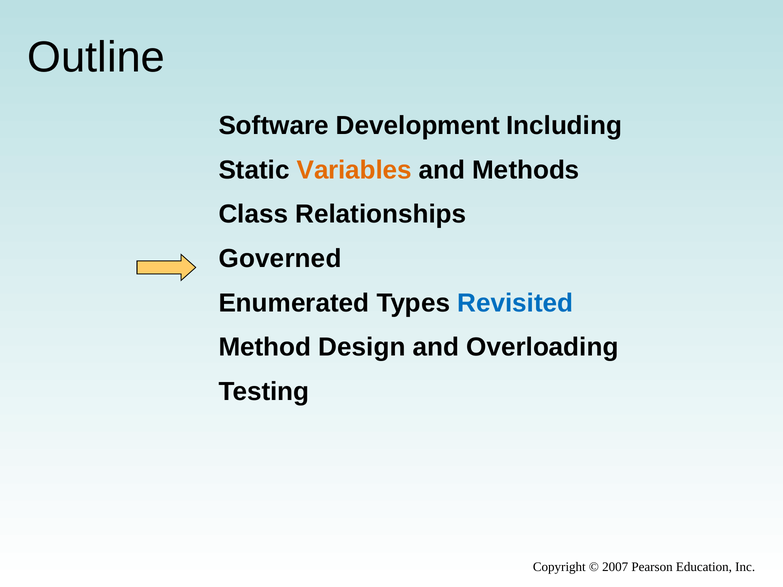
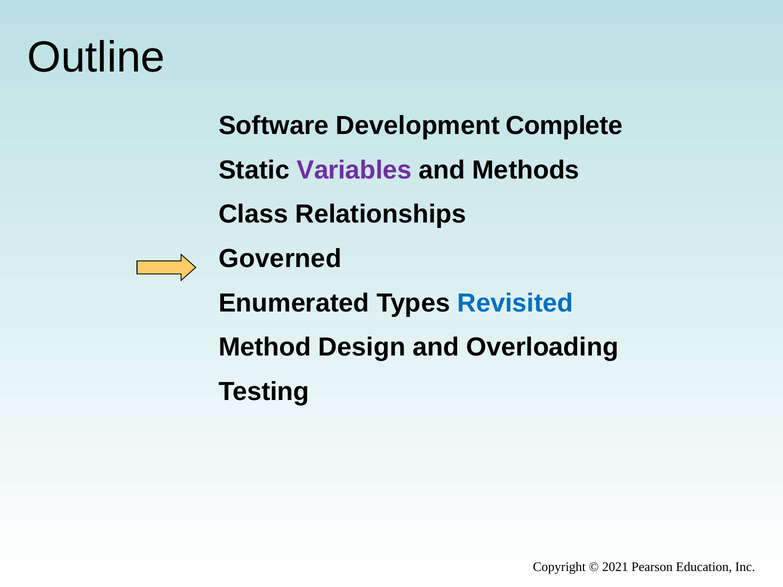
Including: Including -> Complete
Variables colour: orange -> purple
2007: 2007 -> 2021
